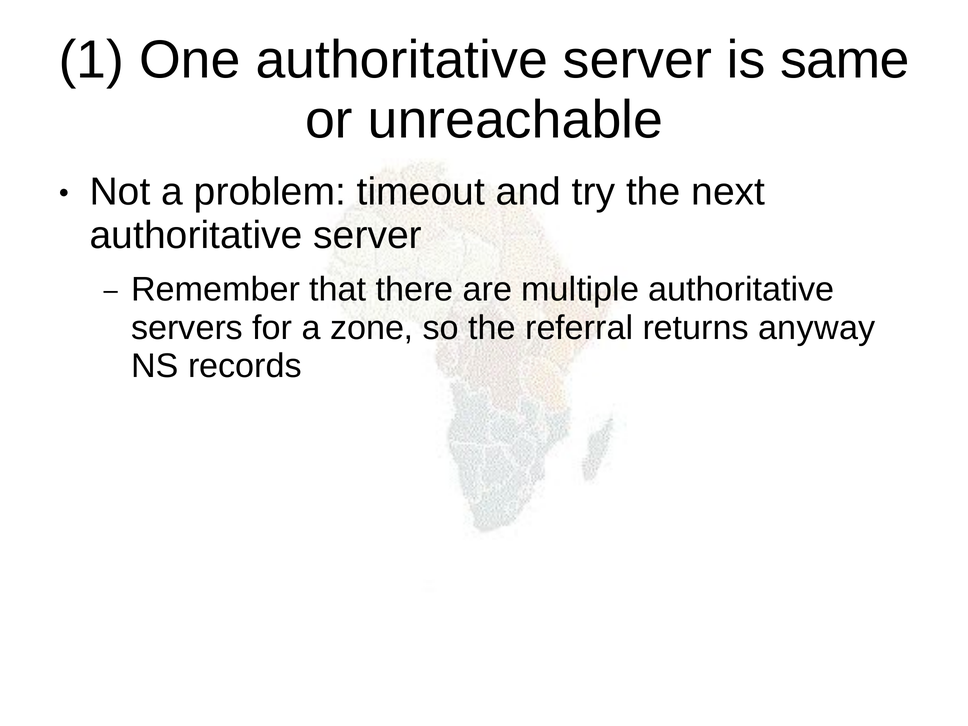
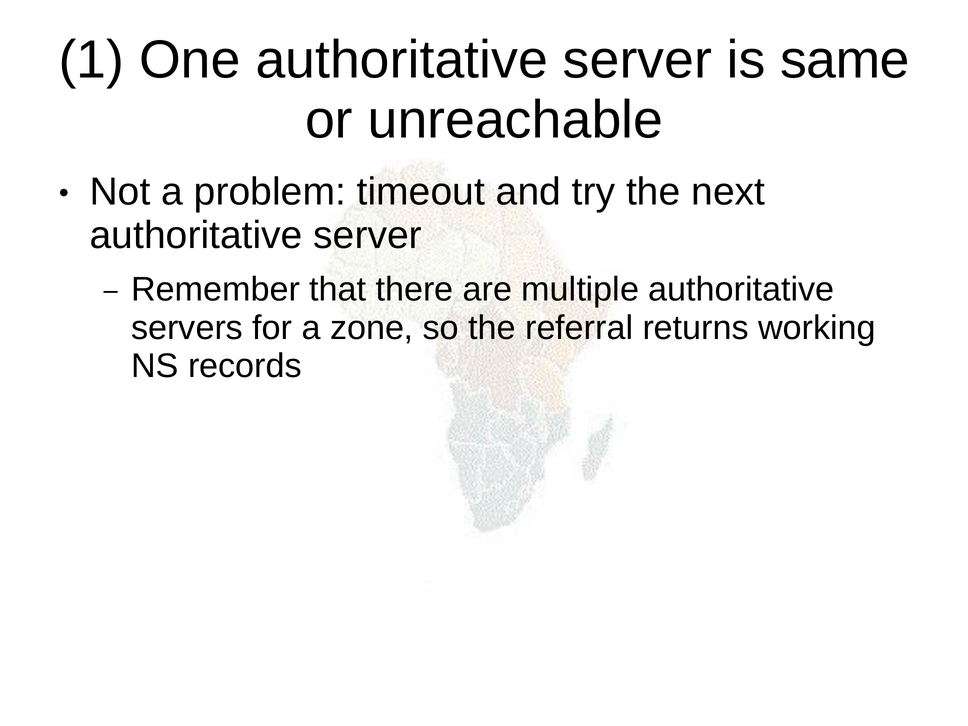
anyway: anyway -> working
